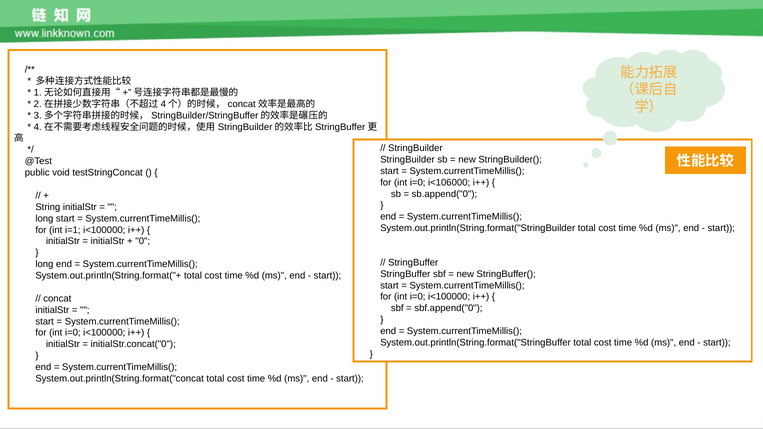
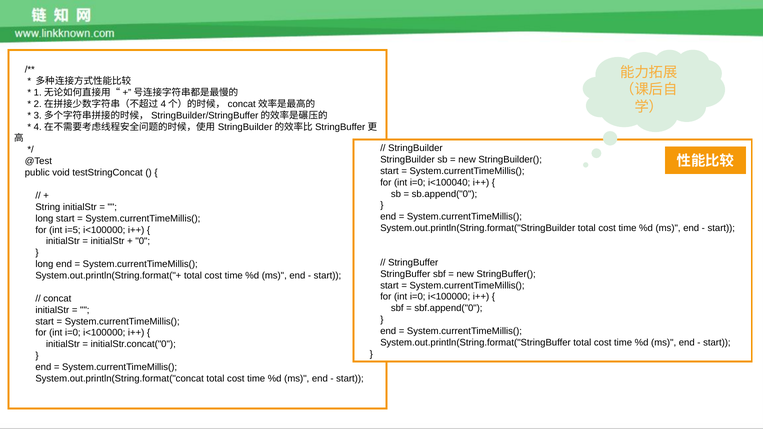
i<106000: i<106000 -> i<100040
i=1: i=1 -> i=5
